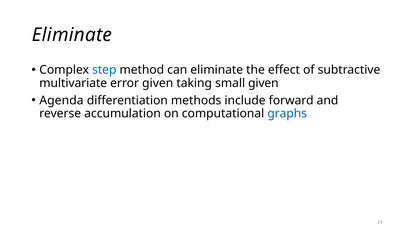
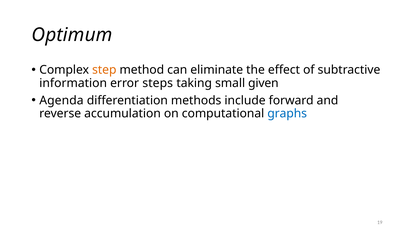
Eliminate at (72, 35): Eliminate -> Optimum
step colour: blue -> orange
multivariate: multivariate -> information
error given: given -> steps
